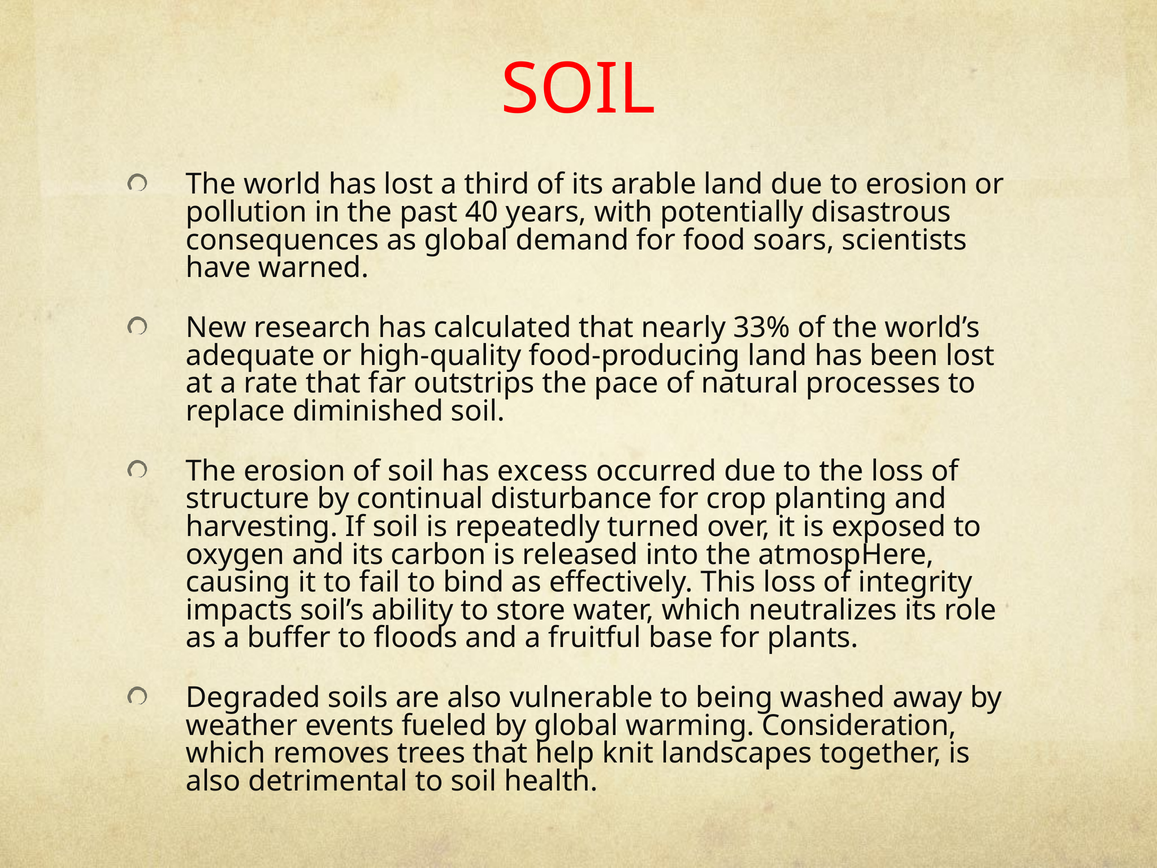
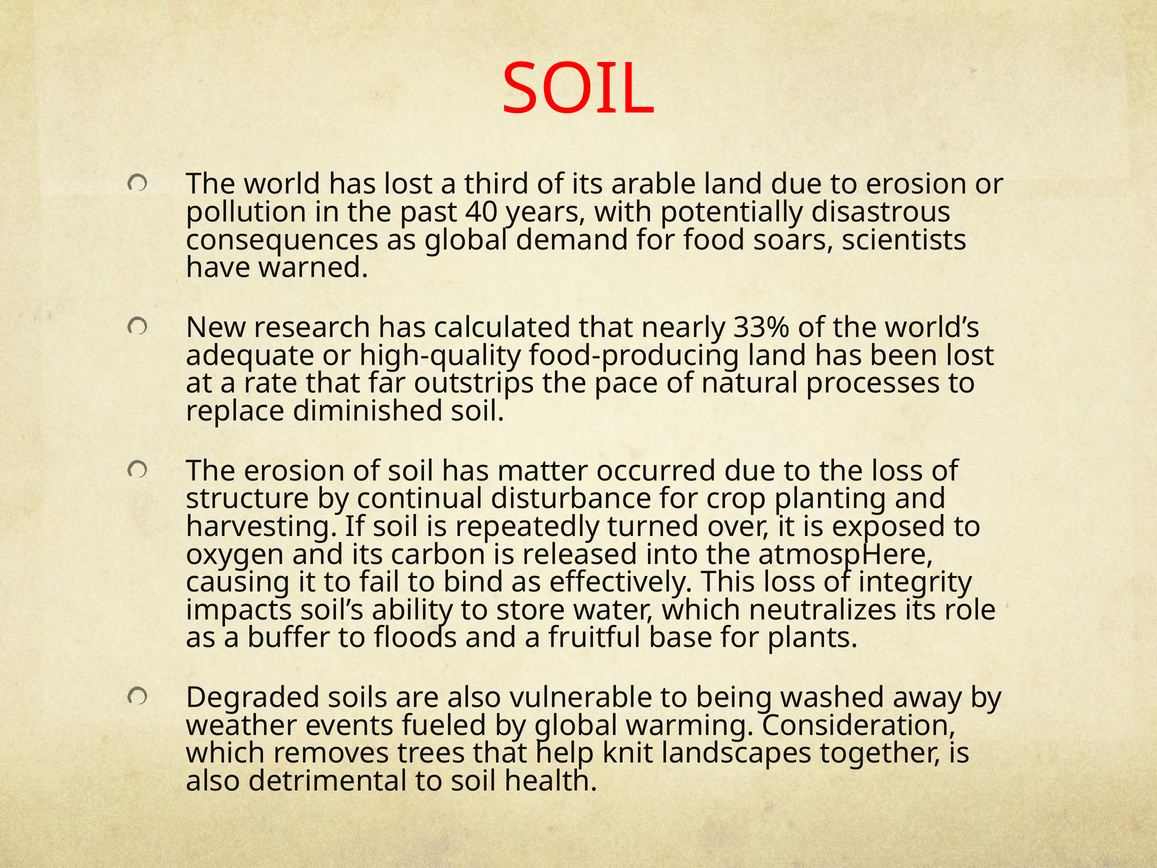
excess: excess -> matter
